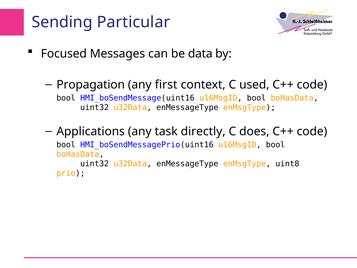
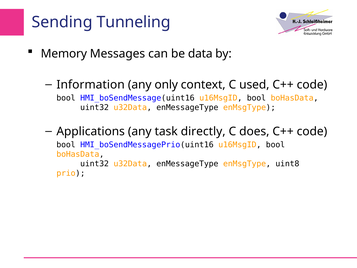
Particular: Particular -> Tunneling
Focused: Focused -> Memory
Propagation: Propagation -> Information
first: first -> only
